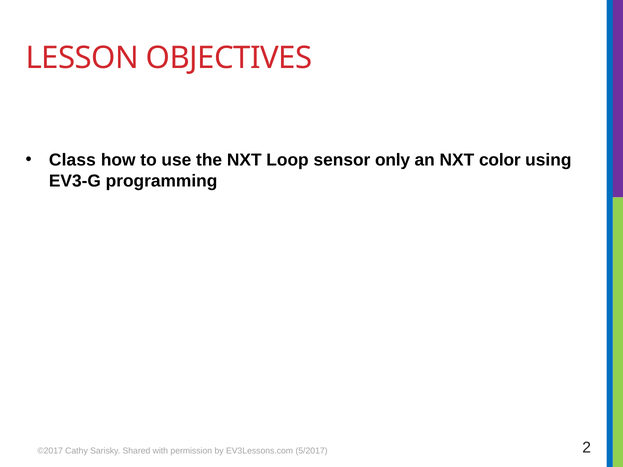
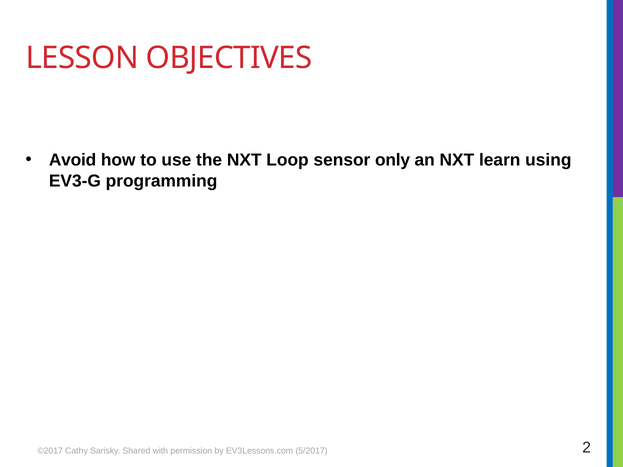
Class: Class -> Avoid
color: color -> learn
